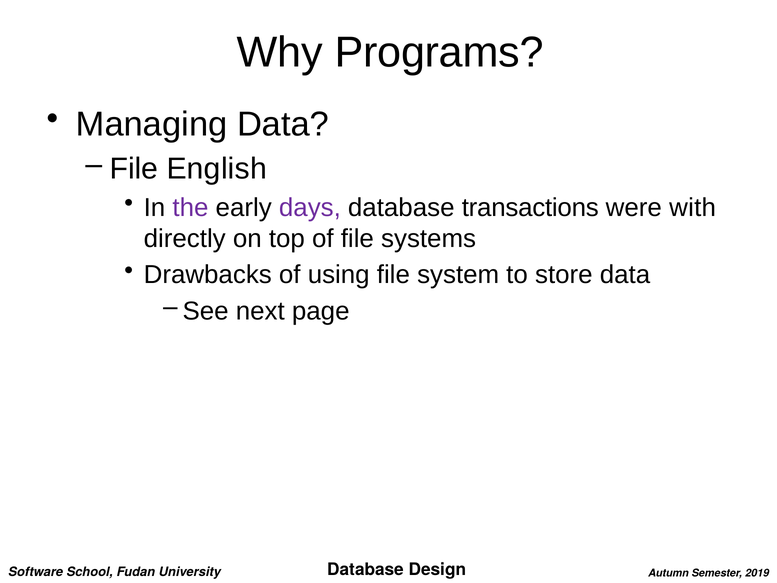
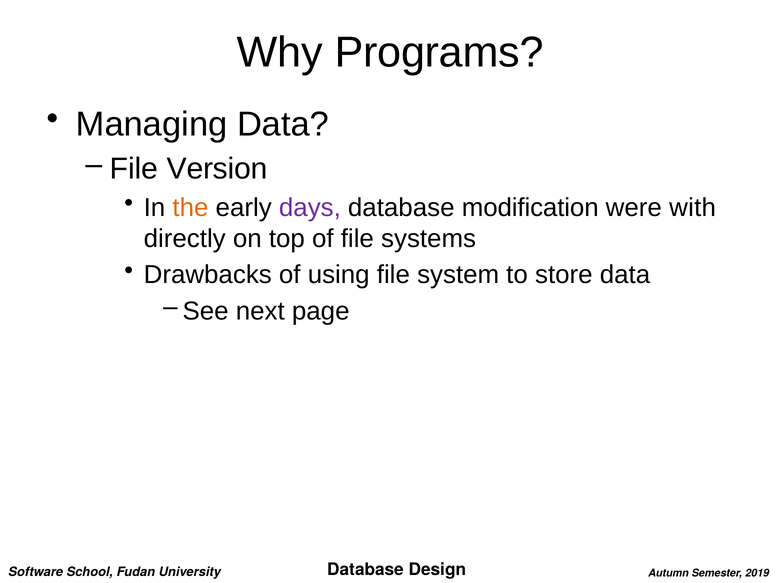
English: English -> Version
the colour: purple -> orange
transactions: transactions -> modification
